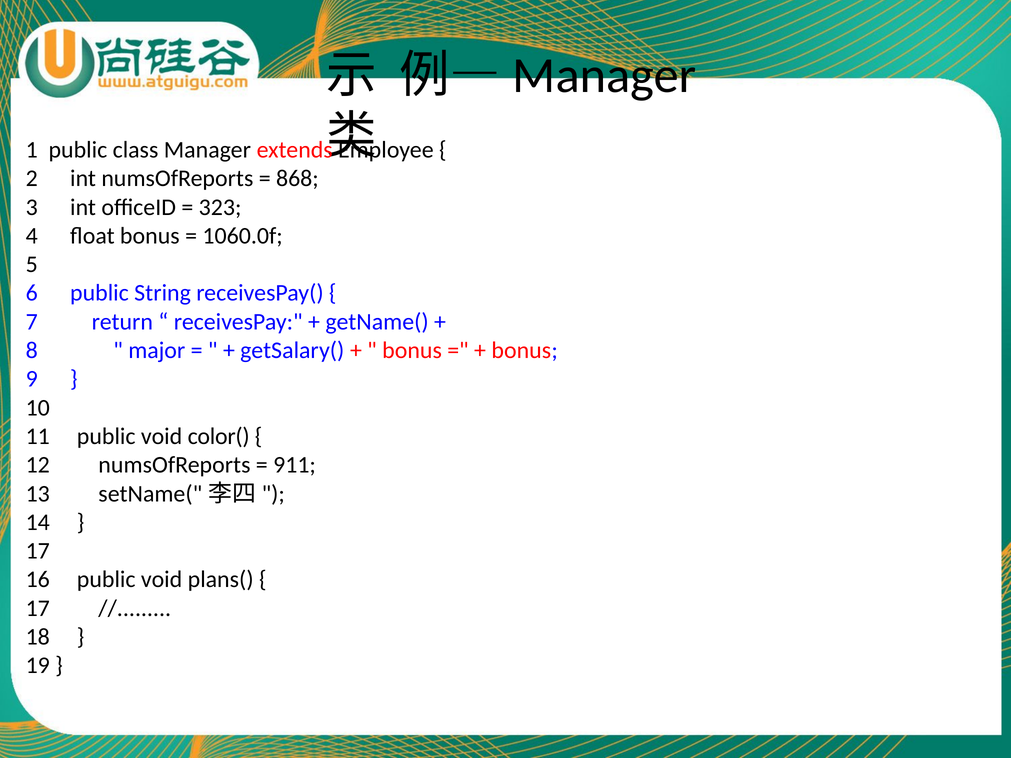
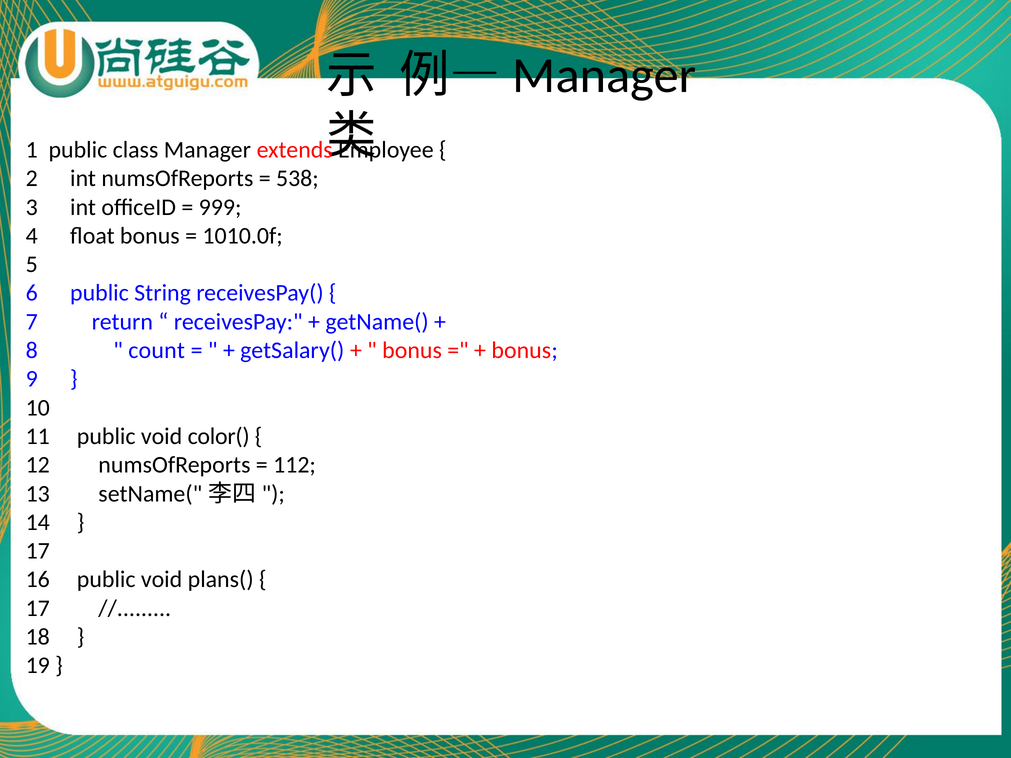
868: 868 -> 538
323: 323 -> 999
1060.0f: 1060.0f -> 1010.0f
major: major -> count
911: 911 -> 112
